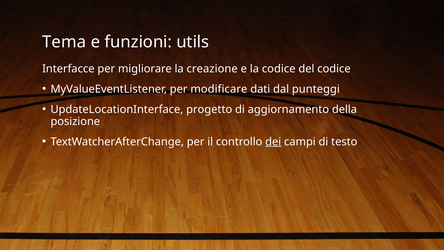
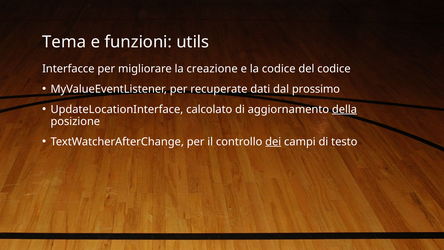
modificare: modificare -> recuperate
punteggi: punteggi -> prossimo
progetto: progetto -> calcolato
della underline: none -> present
